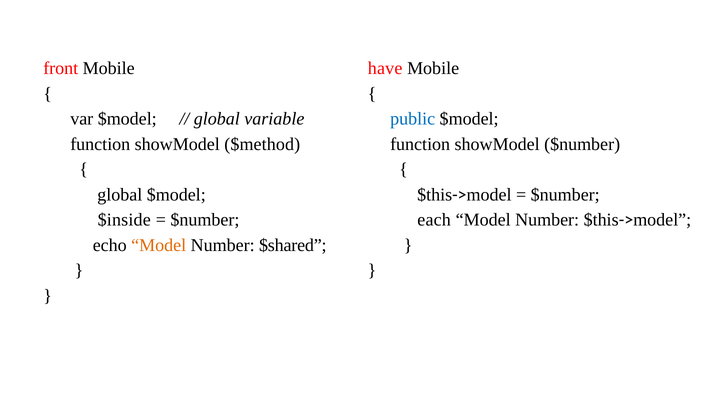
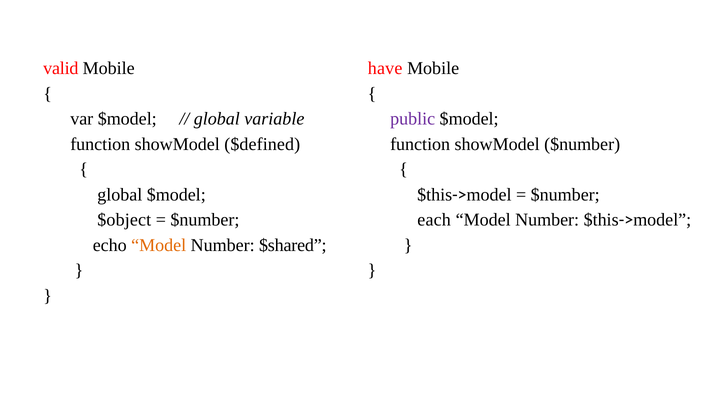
front: front -> valid
public colour: blue -> purple
$method: $method -> $defined
$inside: $inside -> $object
